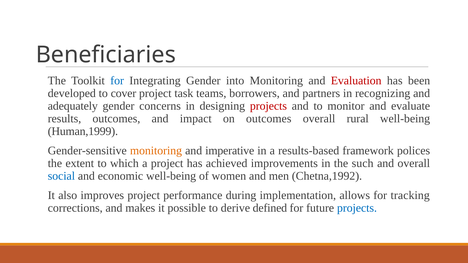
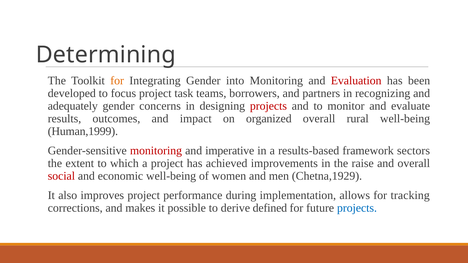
Beneficiaries: Beneficiaries -> Determining
for at (117, 81) colour: blue -> orange
cover: cover -> focus
on outcomes: outcomes -> organized
monitoring at (156, 151) colour: orange -> red
polices: polices -> sectors
such: such -> raise
social colour: blue -> red
Chetna,1992: Chetna,1992 -> Chetna,1929
